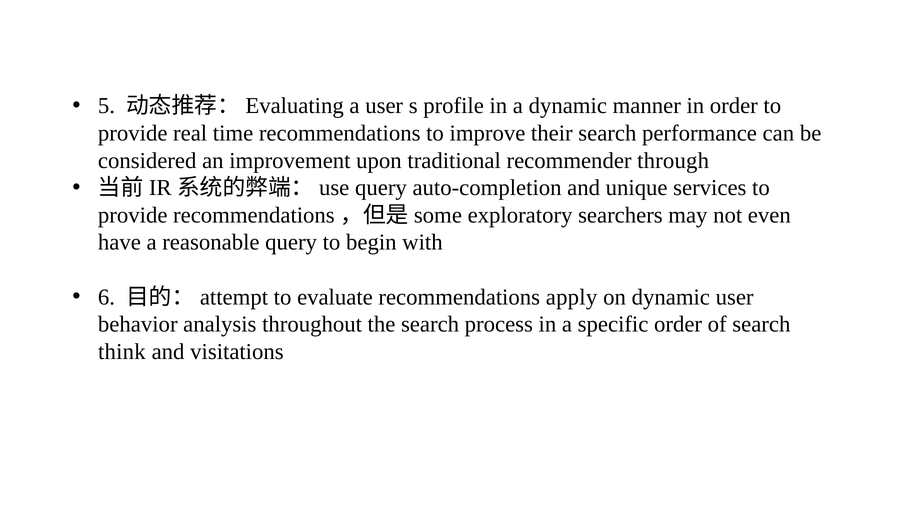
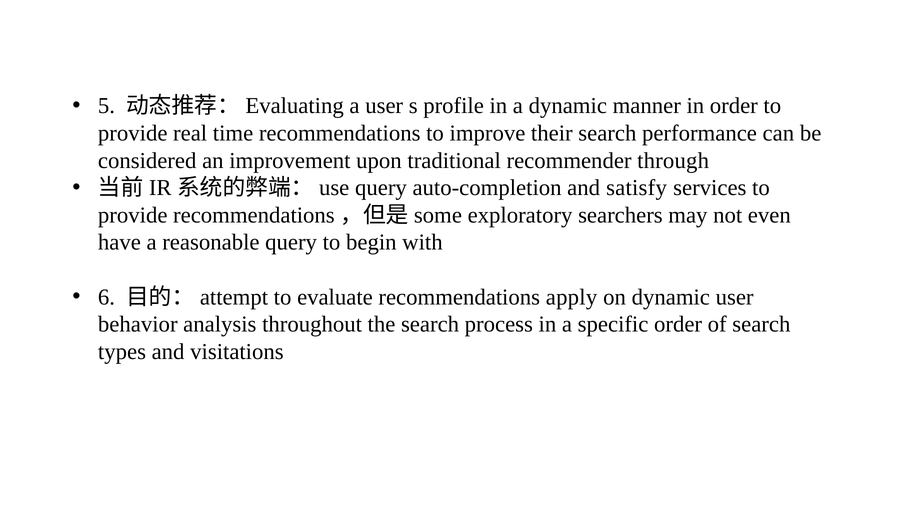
unique: unique -> satisfy
think: think -> types
